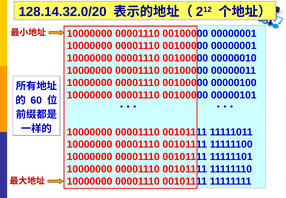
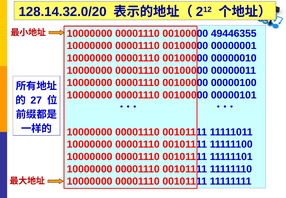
00000001 at (234, 33): 00000001 -> 49446355
60: 60 -> 27
